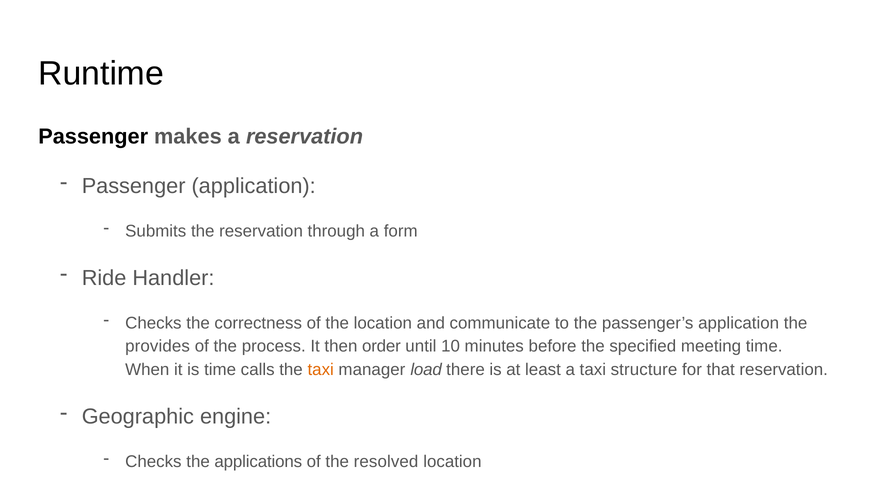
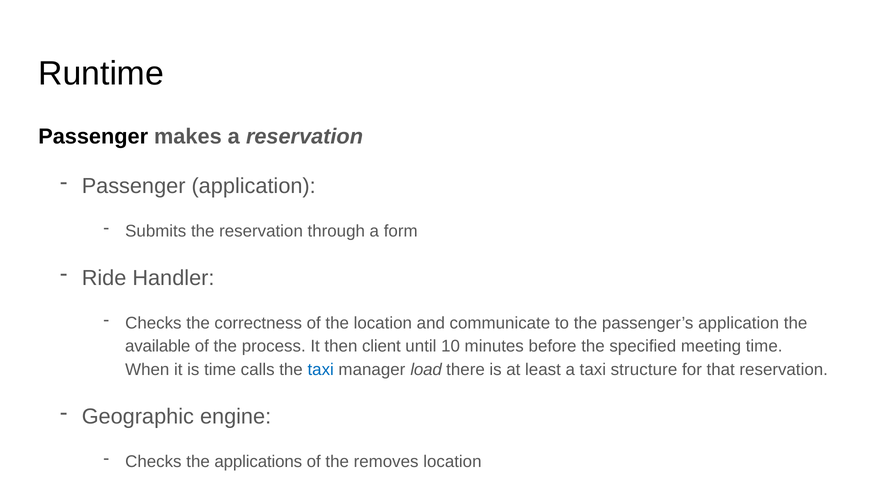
provides at (158, 346): provides -> available
order: order -> client
taxi at (321, 370) colour: orange -> blue
resolved: resolved -> removes
